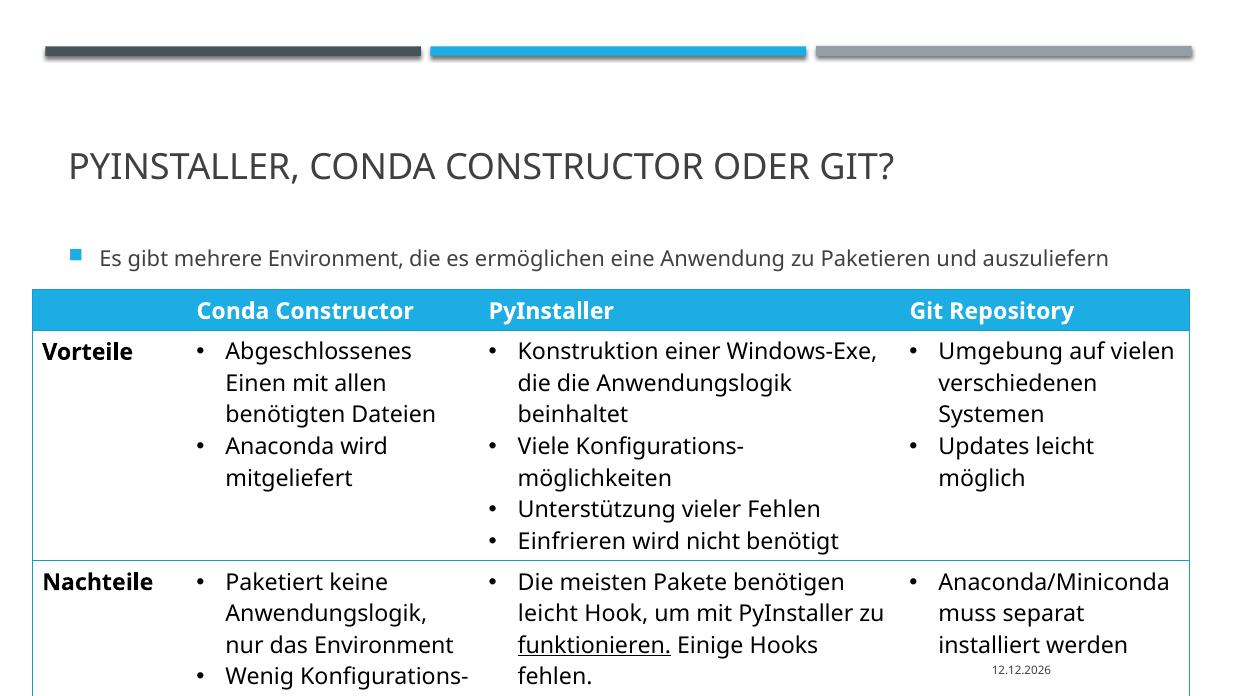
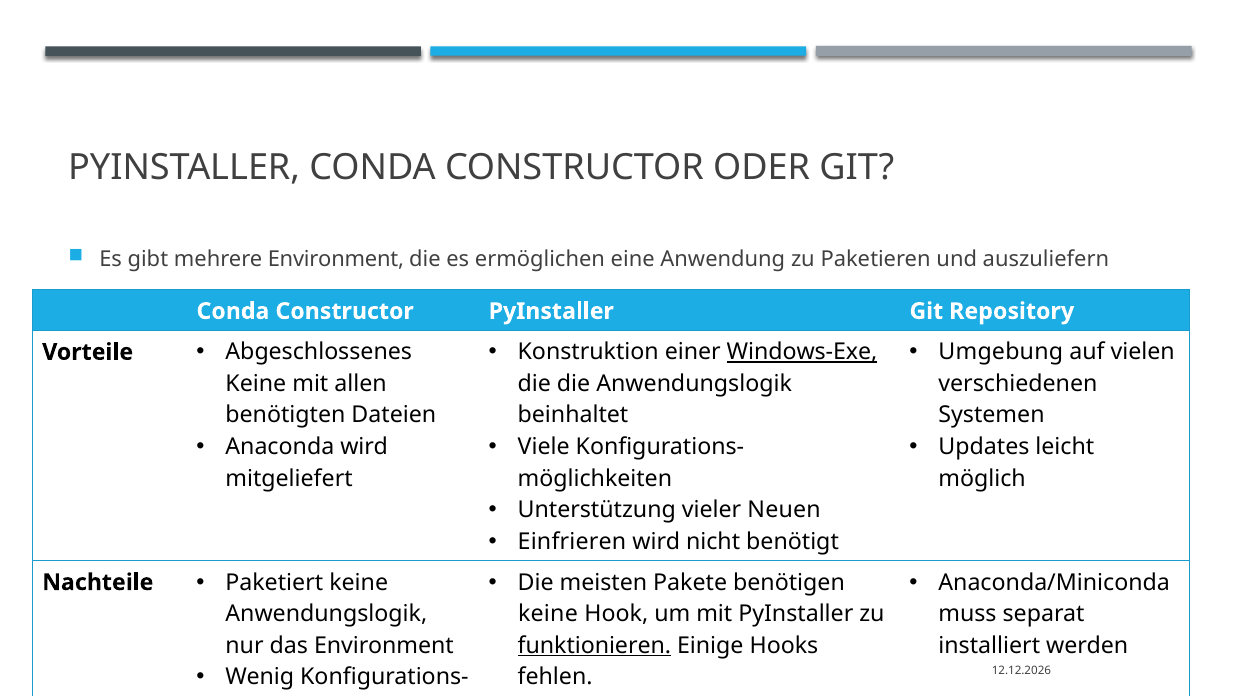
Windows-Exe underline: none -> present
Einen at (256, 384): Einen -> Keine
vieler Fehlen: Fehlen -> Neuen
leicht at (548, 614): leicht -> keine
